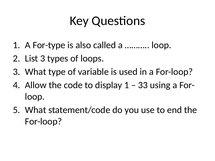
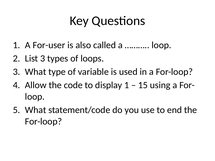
For-type: For-type -> For-user
33: 33 -> 15
